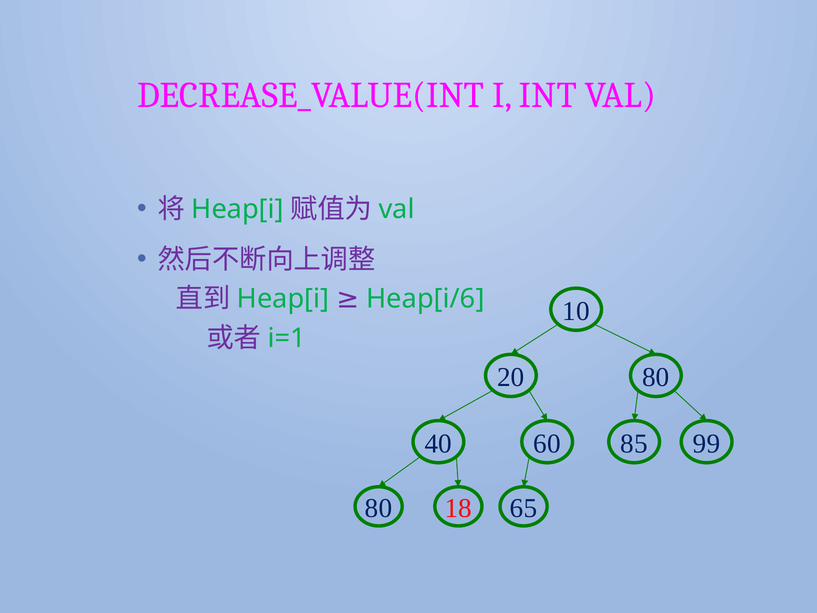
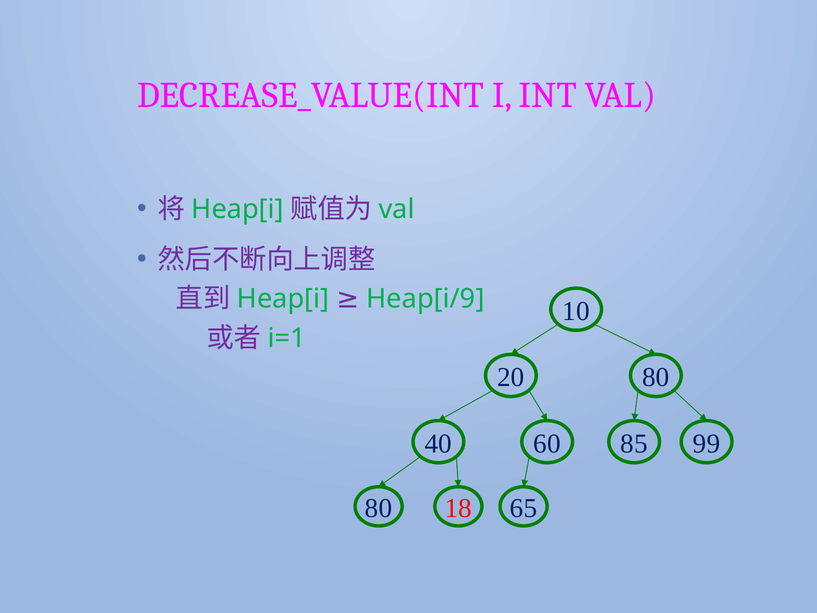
Heap[i/6: Heap[i/6 -> Heap[i/9
